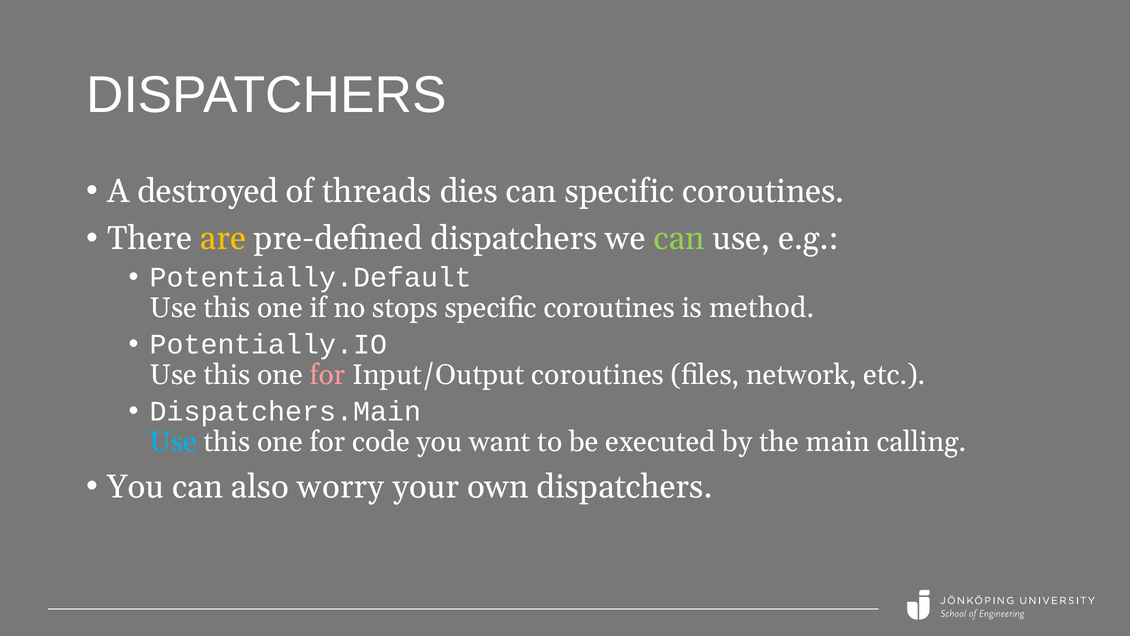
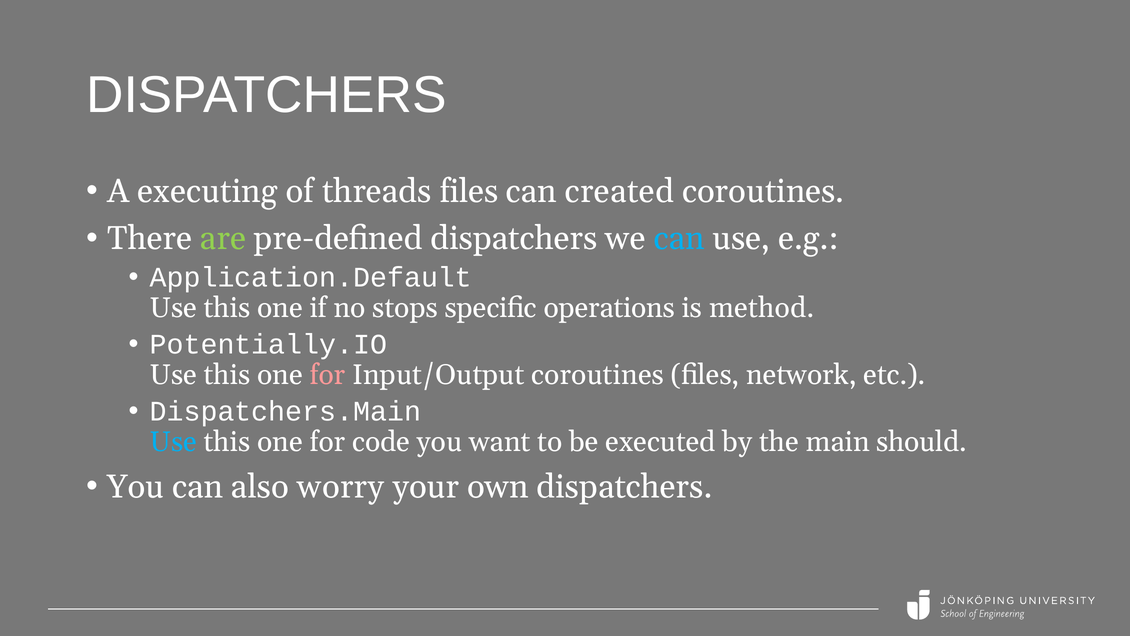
destroyed: destroyed -> executing
threads dies: dies -> files
can specific: specific -> created
are colour: yellow -> light green
can at (679, 238) colour: light green -> light blue
Potentially.Default: Potentially.Default -> Application.Default
coroutines at (609, 308): coroutines -> operations
calling: calling -> should
